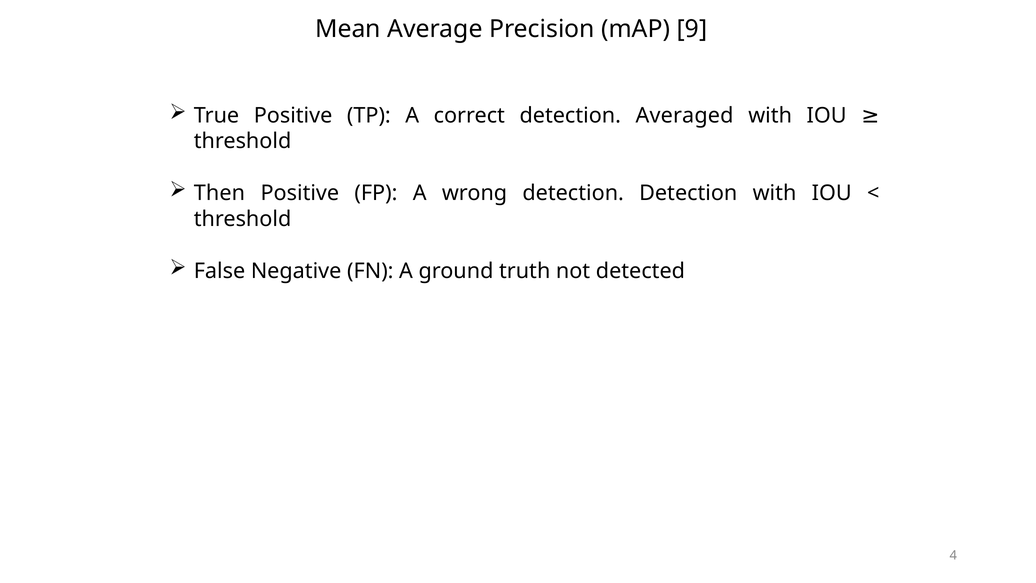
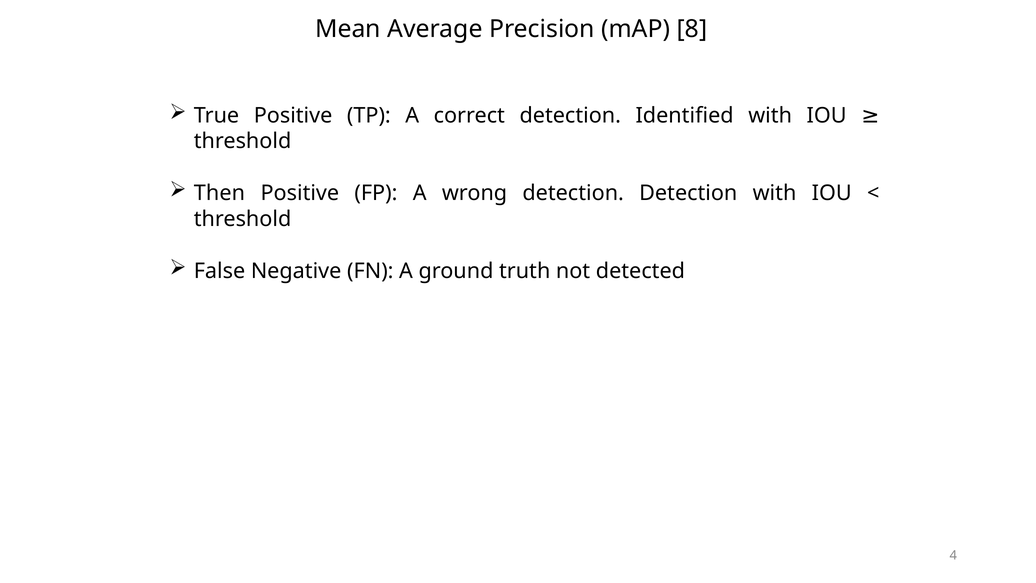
9: 9 -> 8
Averaged: Averaged -> Identified
